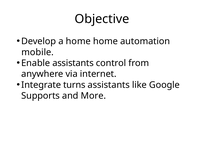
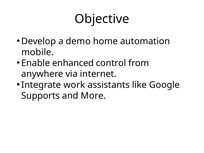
a home: home -> demo
Enable assistants: assistants -> enhanced
turns: turns -> work
